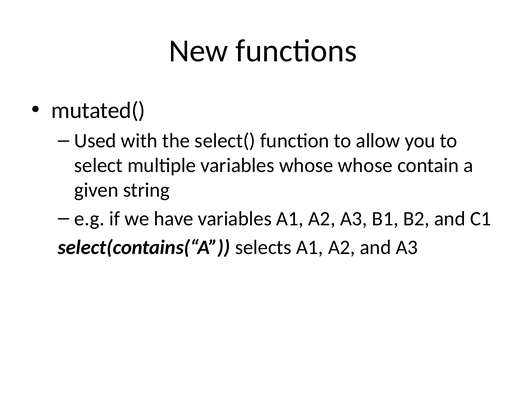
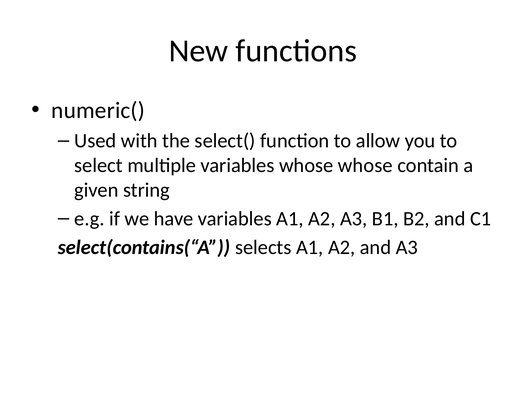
mutated(: mutated( -> numeric(
